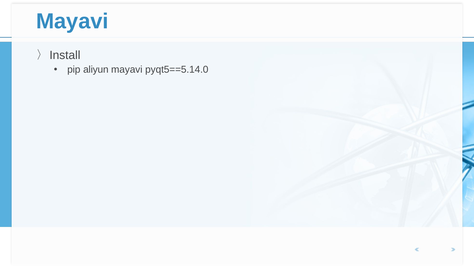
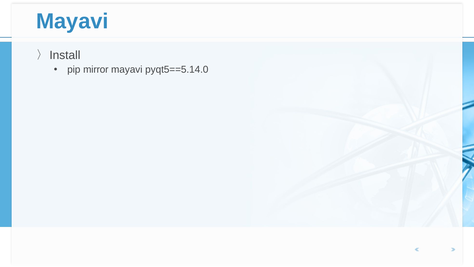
aliyun: aliyun -> mirror
